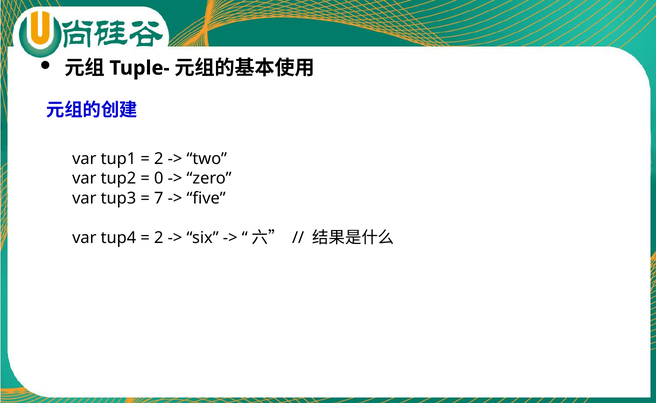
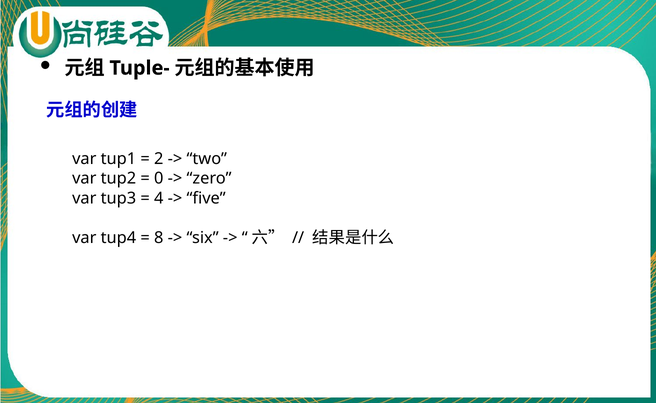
7: 7 -> 4
2 at (159, 238): 2 -> 8
